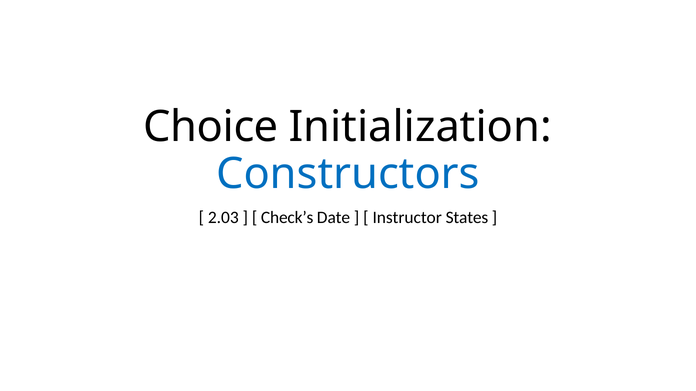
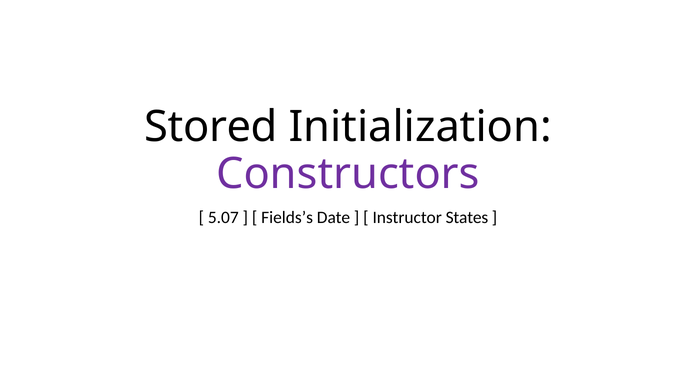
Choice: Choice -> Stored
Constructors colour: blue -> purple
2.03: 2.03 -> 5.07
Check’s: Check’s -> Fields’s
